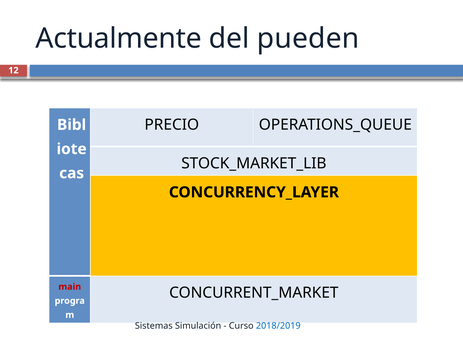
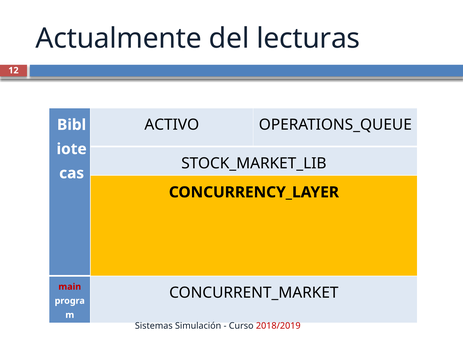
pueden: pueden -> lecturas
PRECIO: PRECIO -> ACTIVO
2018/2019 colour: blue -> red
